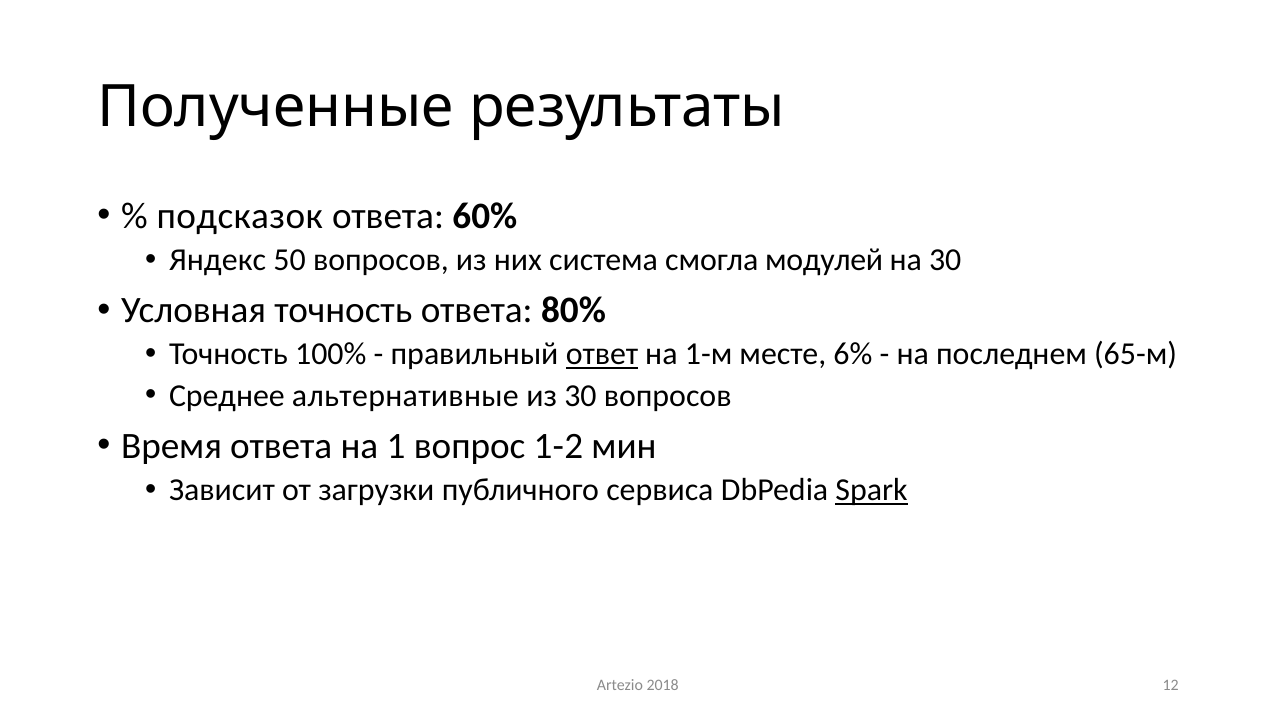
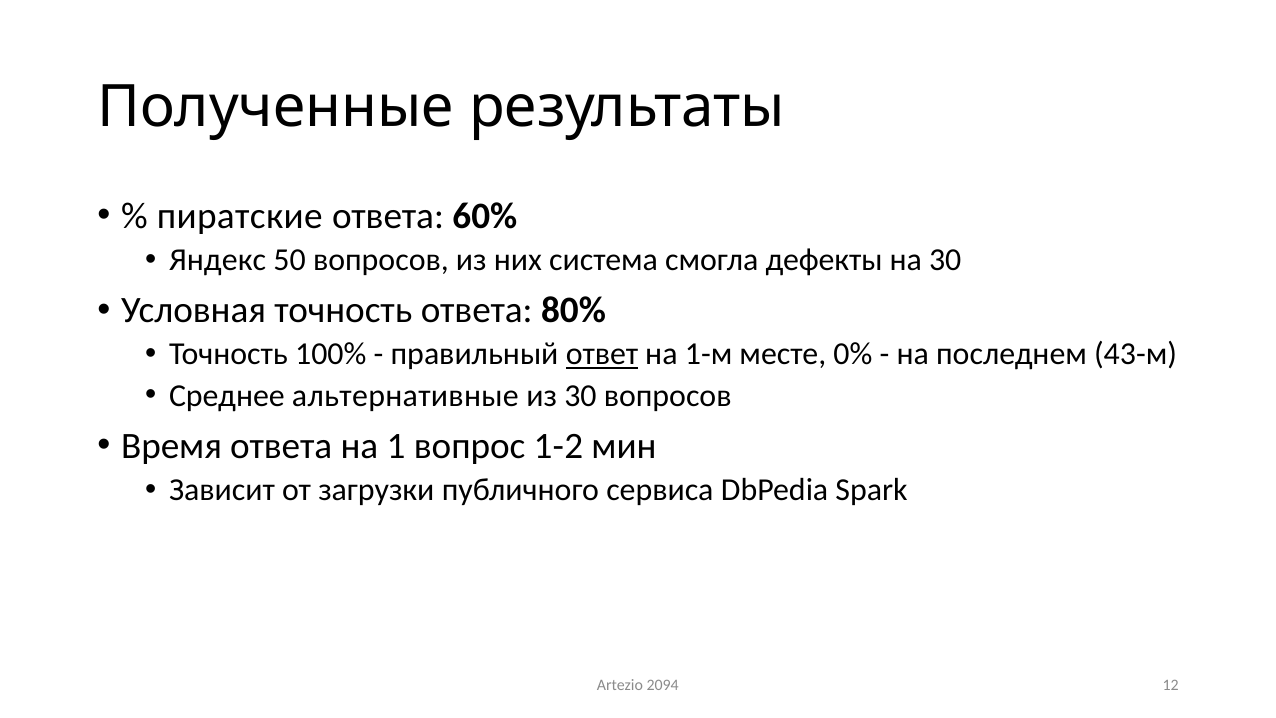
подсказок: подсказок -> пиратские
модулей: модулей -> дефекты
6%: 6% -> 0%
65-м: 65-м -> 43-м
Spark underline: present -> none
2018: 2018 -> 2094
